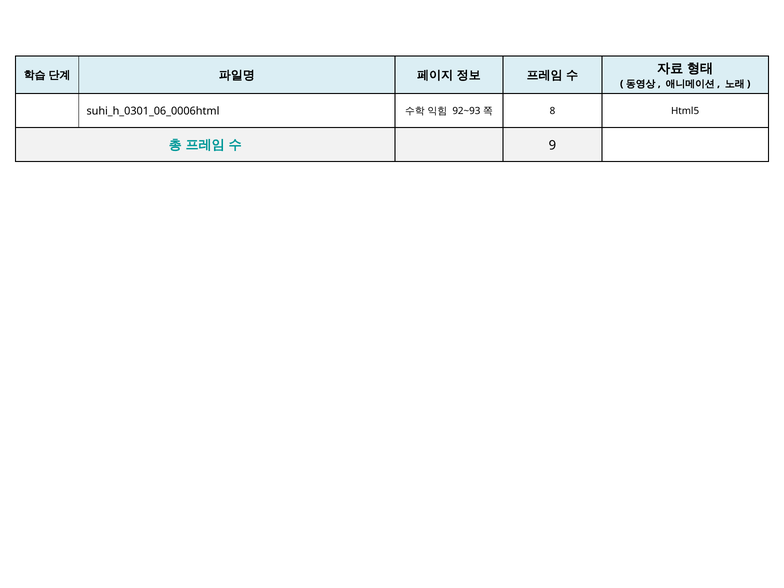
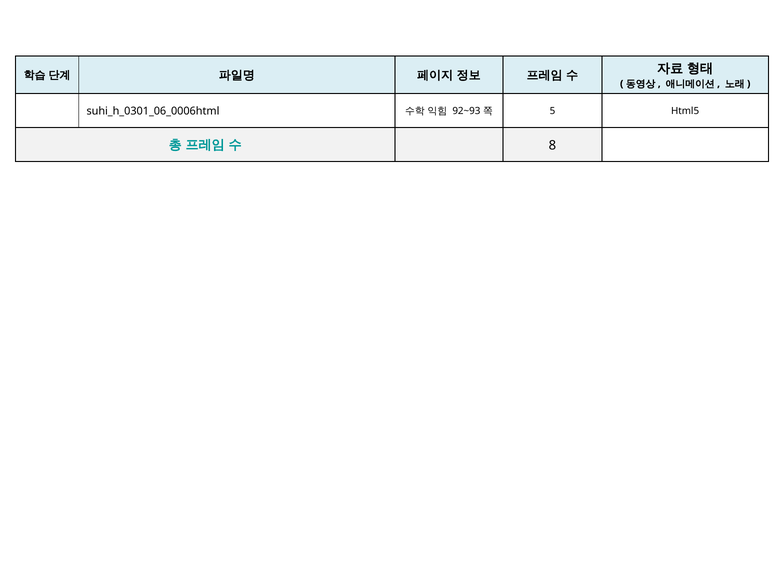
8: 8 -> 5
9: 9 -> 8
